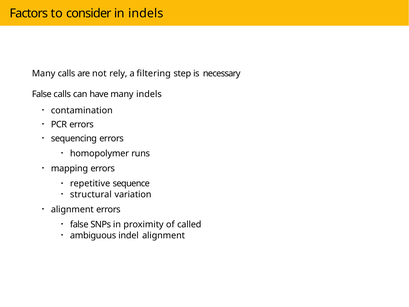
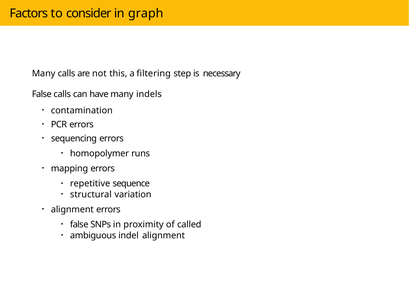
in indels: indels -> graph
rely: rely -> this
